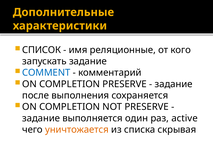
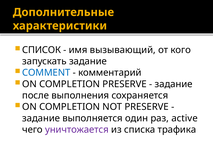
реляционные: реляционные -> вызывающий
уничтожается colour: orange -> purple
скрывая: скрывая -> трафика
